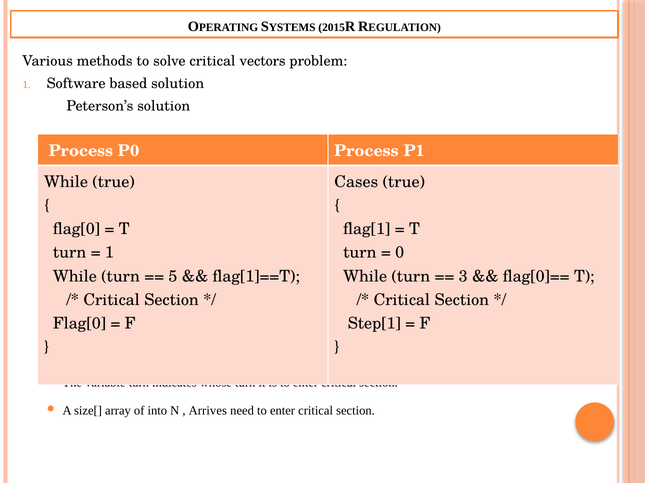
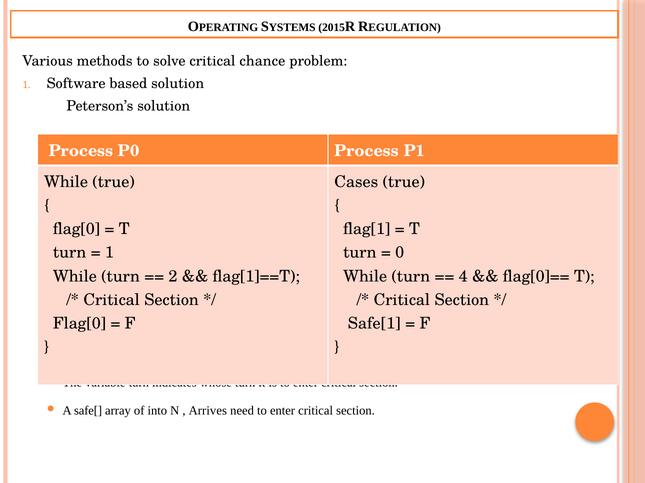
vectors: vectors -> chance
5: 5 -> 2
3: 3 -> 4
Step[1: Step[1 -> Safe[1
size[: size[ -> safe[
